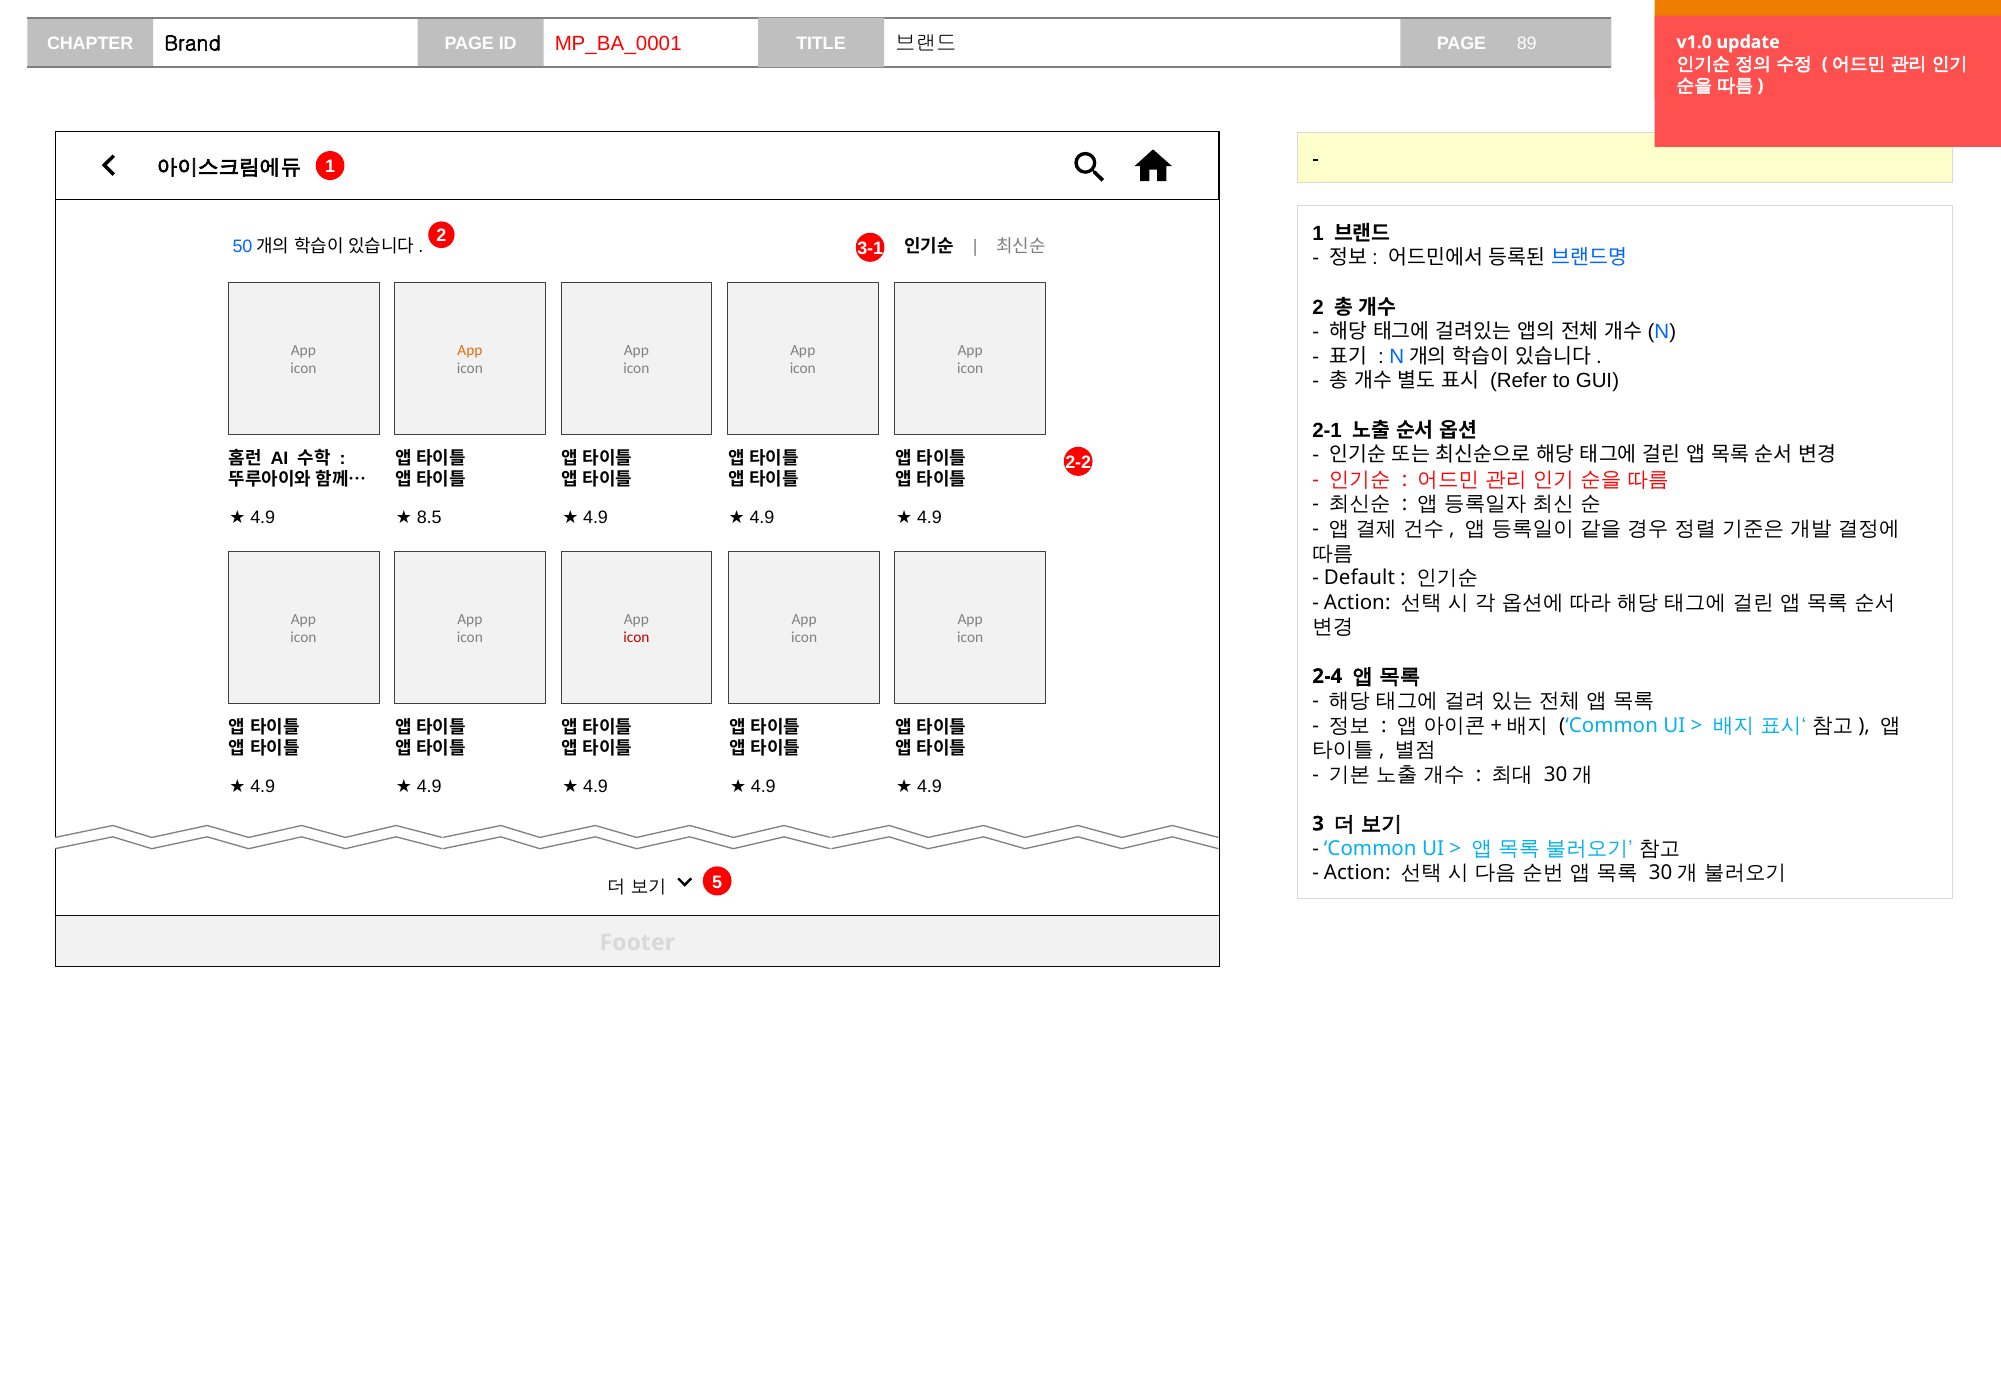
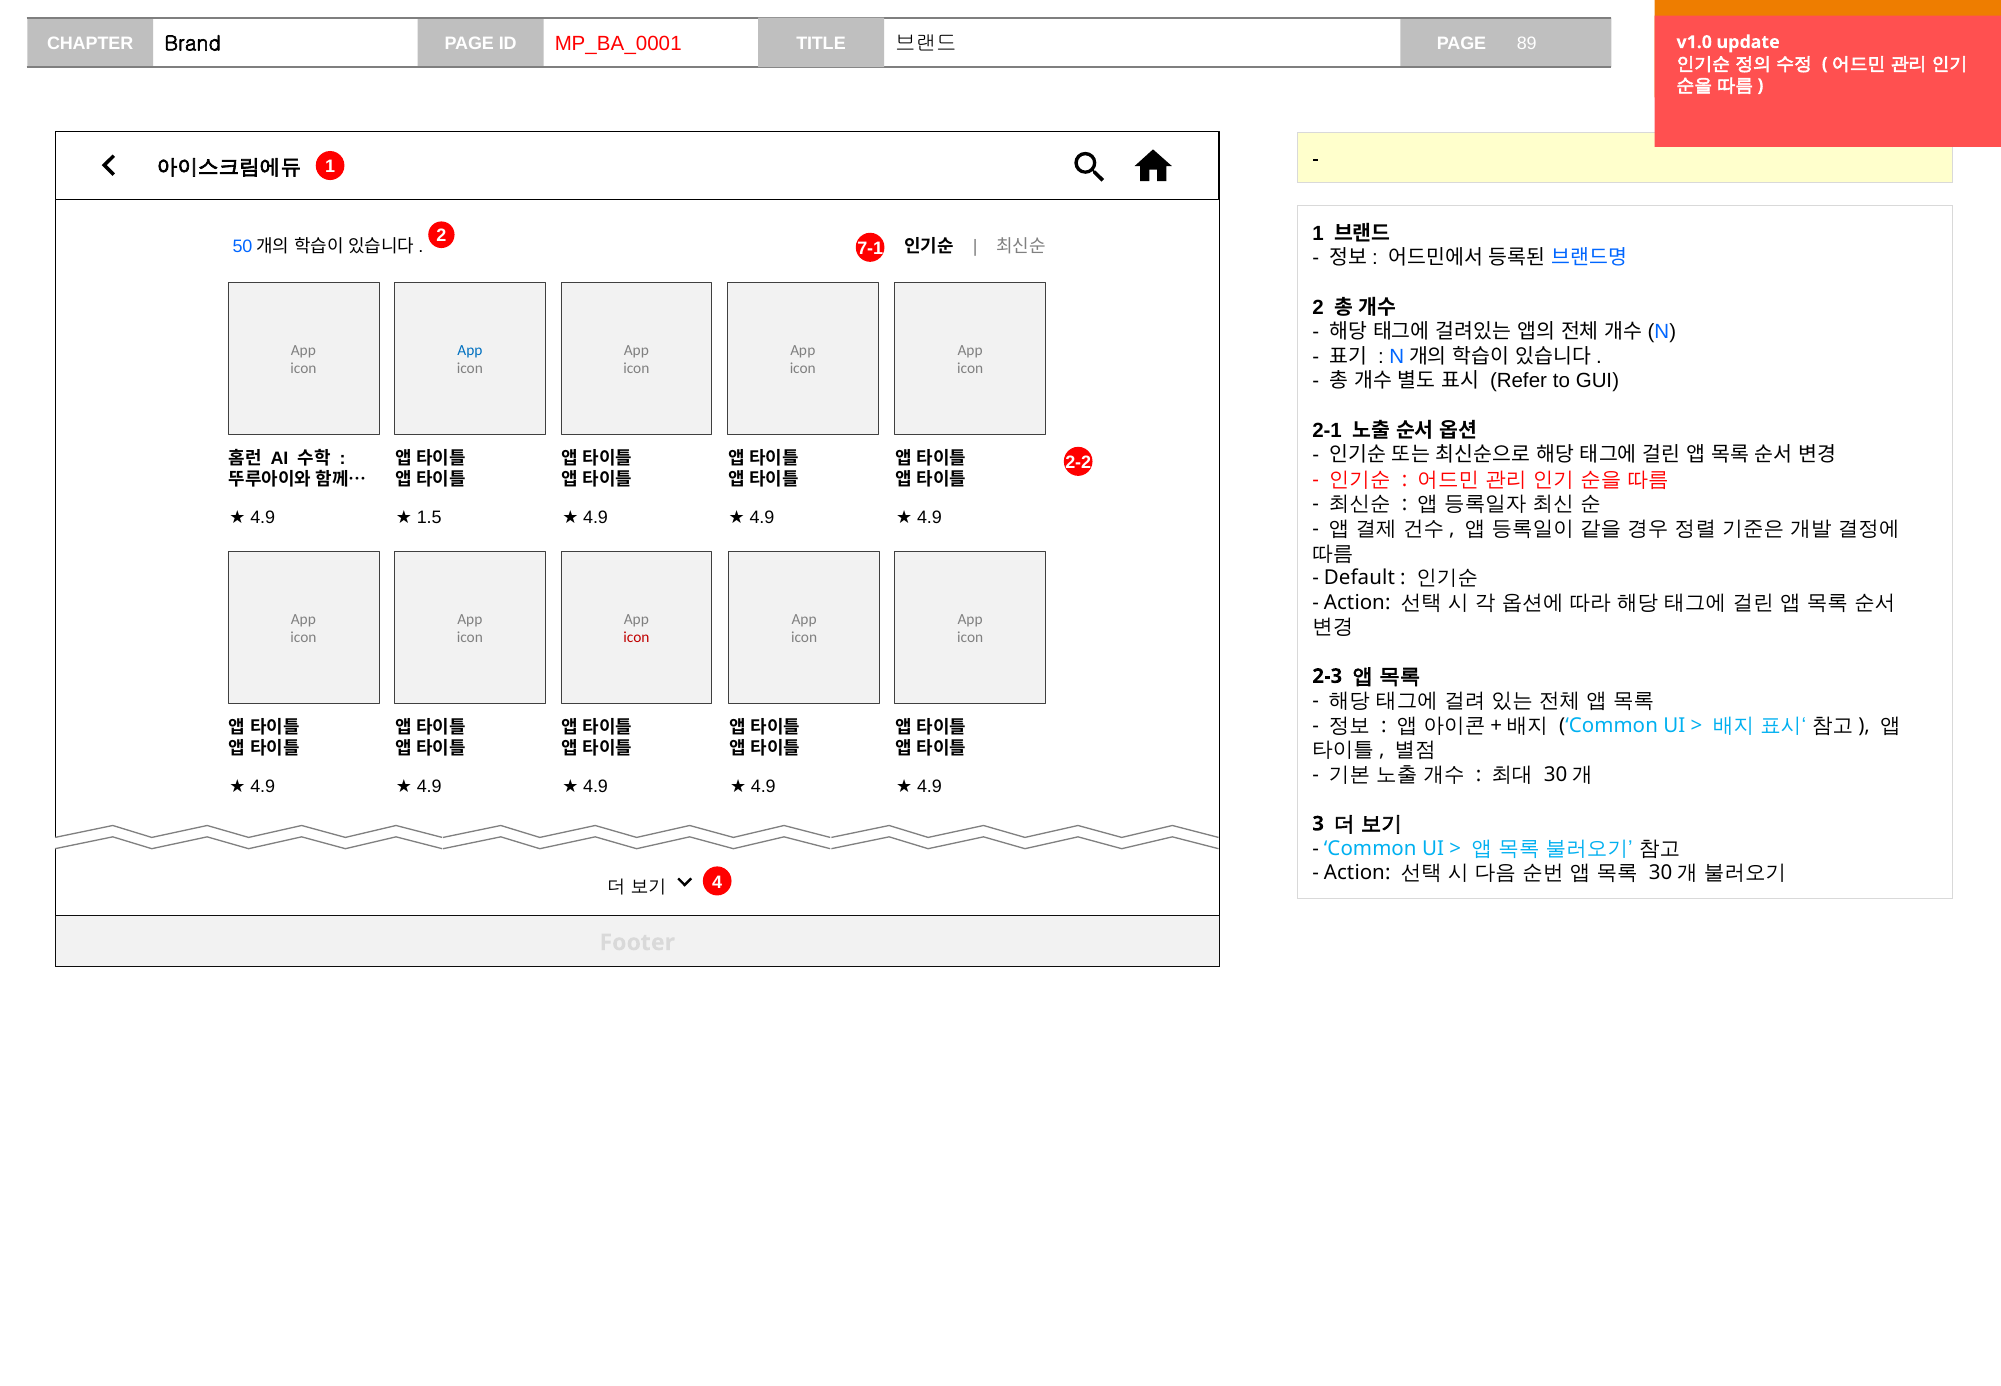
3-1: 3-1 -> 7-1
App at (470, 350) colour: orange -> blue
8.5: 8.5 -> 1.5
2-4: 2-4 -> 2-3
5: 5 -> 4
